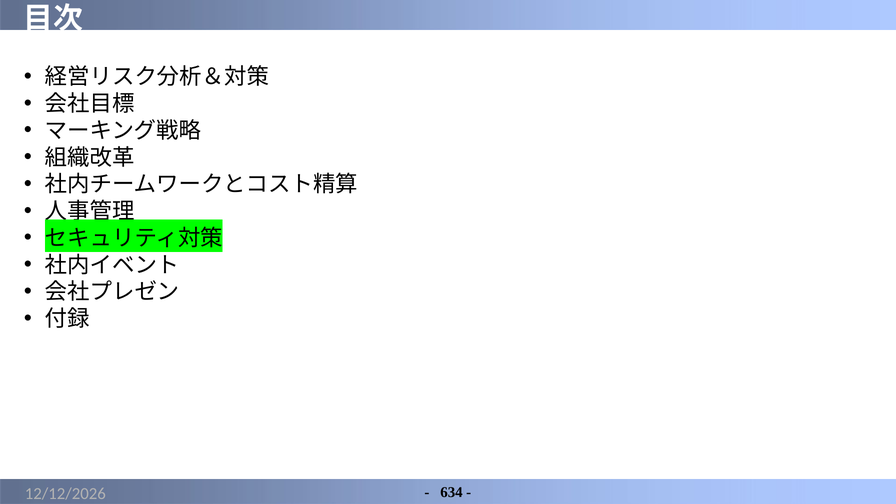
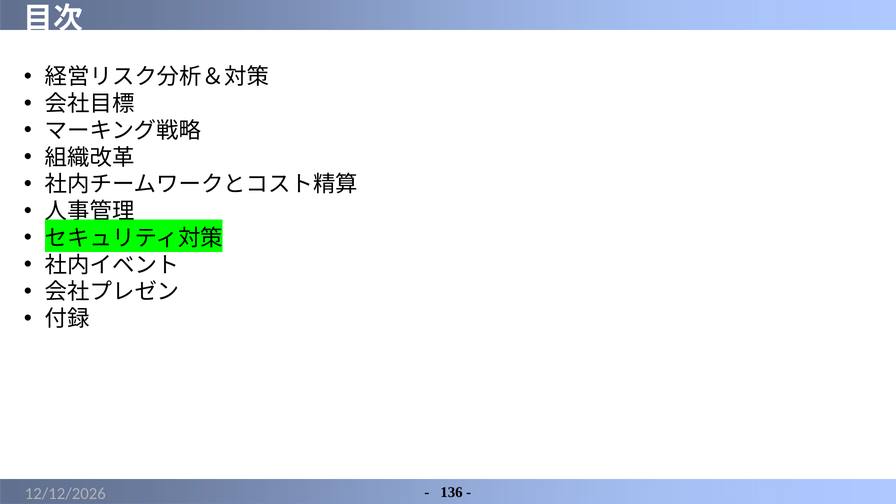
634: 634 -> 136
